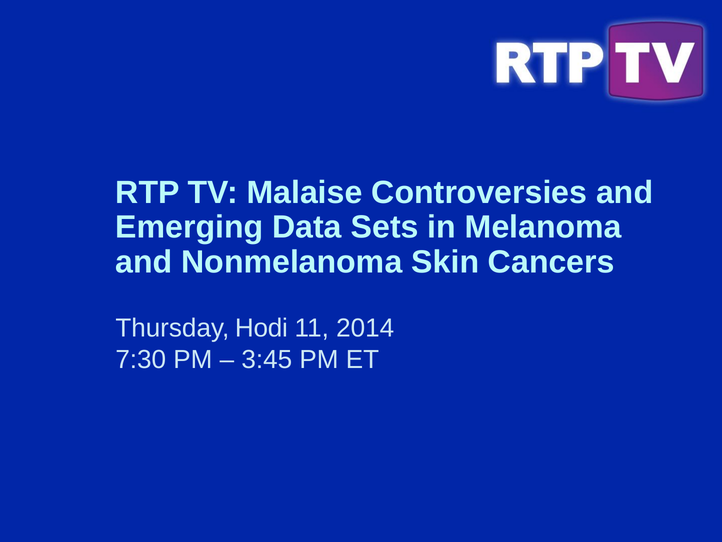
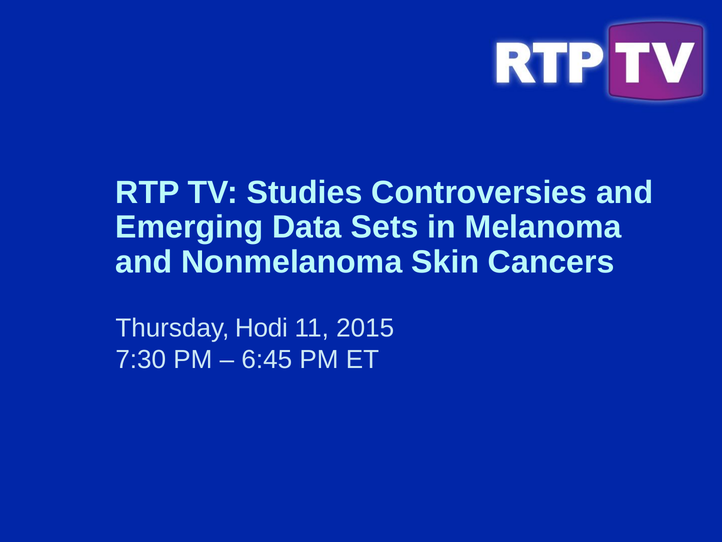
Malaise: Malaise -> Studies
2014: 2014 -> 2015
3:45: 3:45 -> 6:45
